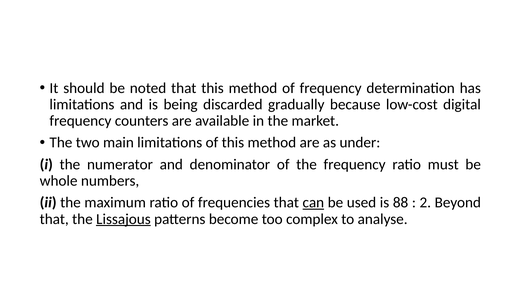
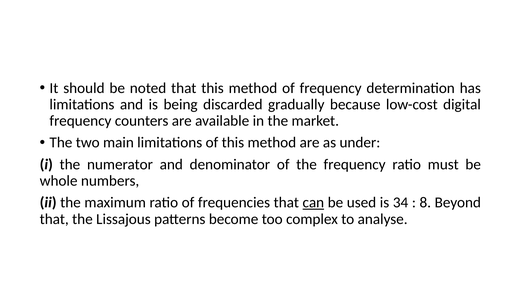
88: 88 -> 34
2: 2 -> 8
Lissajous underline: present -> none
